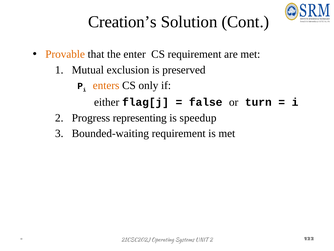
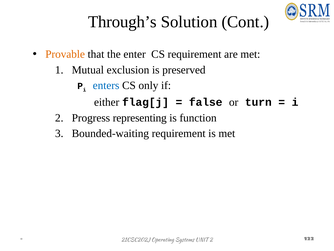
Creation’s: Creation’s -> Through’s
enters colour: orange -> blue
speedup: speedup -> function
